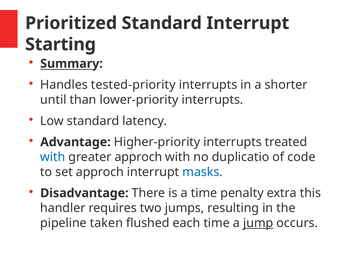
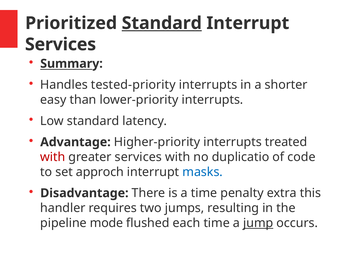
Standard at (162, 23) underline: none -> present
Starting at (61, 44): Starting -> Services
until: until -> easy
with at (53, 157) colour: blue -> red
greater approch: approch -> services
taken: taken -> mode
